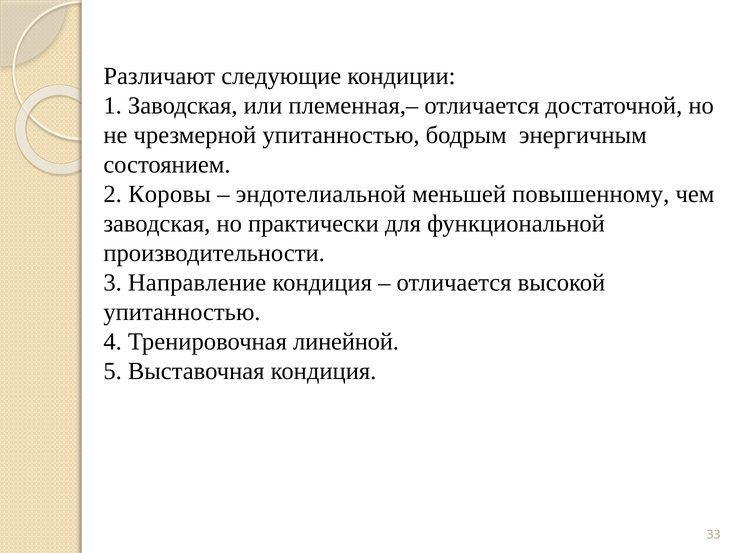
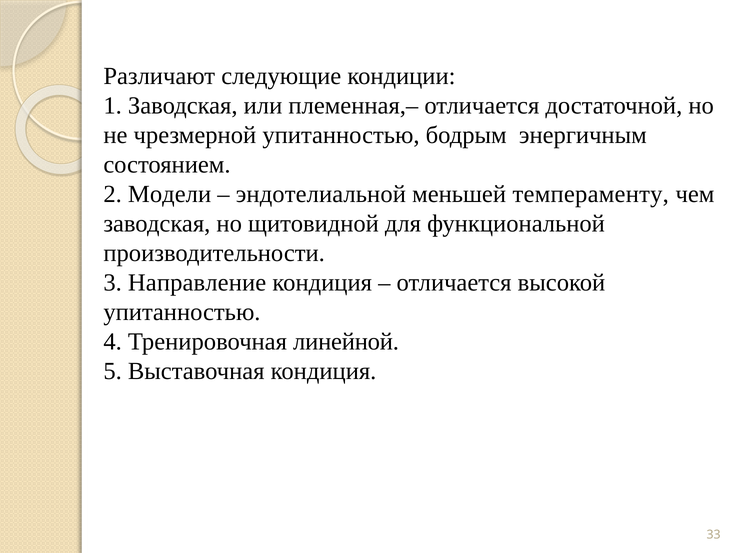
Коровы: Коровы -> Модели
повышенному: повышенному -> темпераменту
практически: практически -> щитовидной
